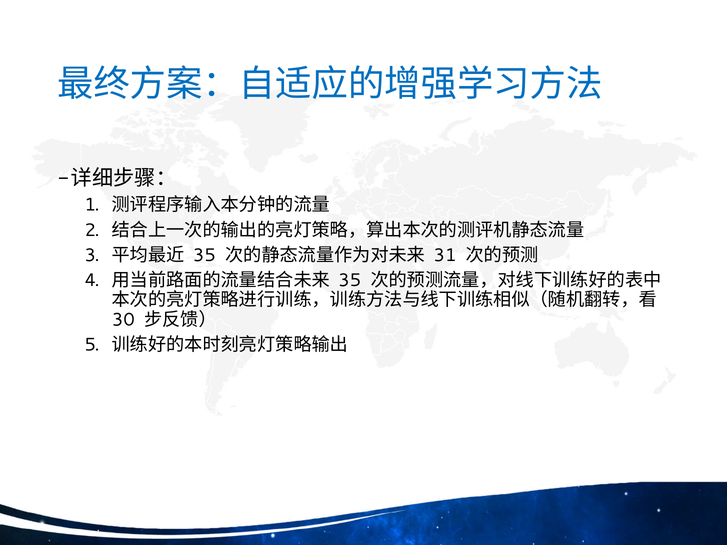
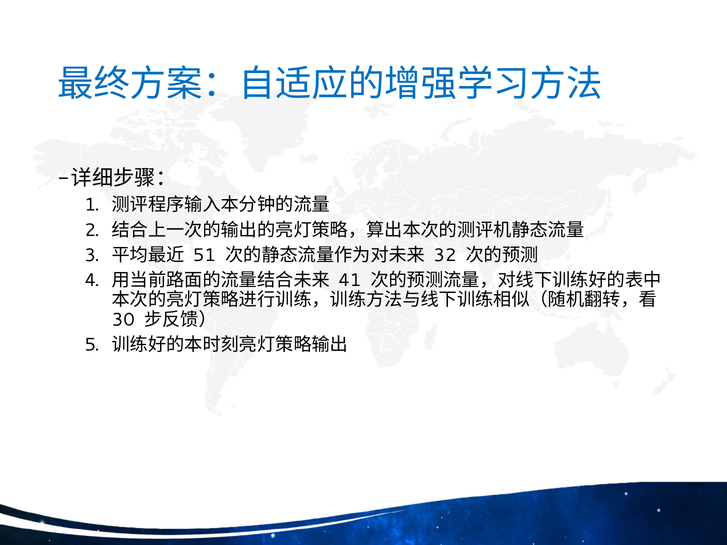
35 at (204, 255): 35 -> 51
31: 31 -> 32
35 at (350, 280): 35 -> 41
